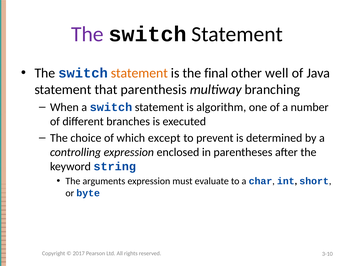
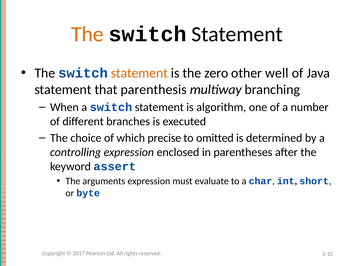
The at (87, 34) colour: purple -> orange
final: final -> zero
except: except -> precise
prevent: prevent -> omitted
string: string -> assert
